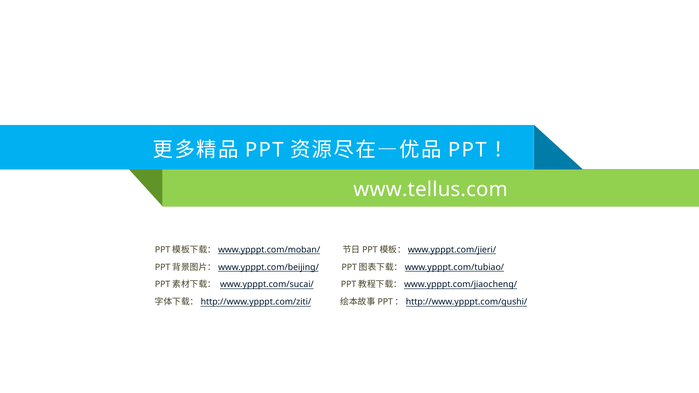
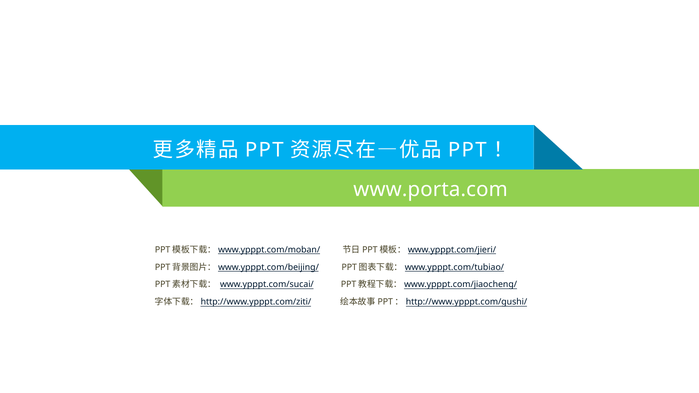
www.tellus.com: www.tellus.com -> www.porta.com
